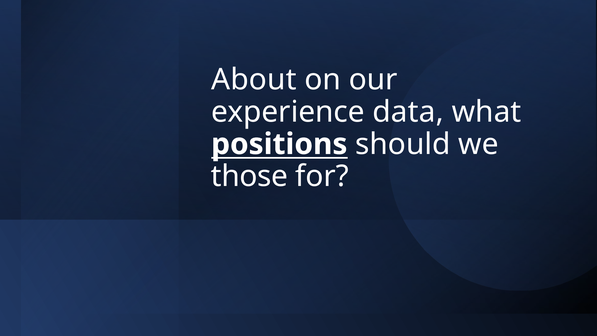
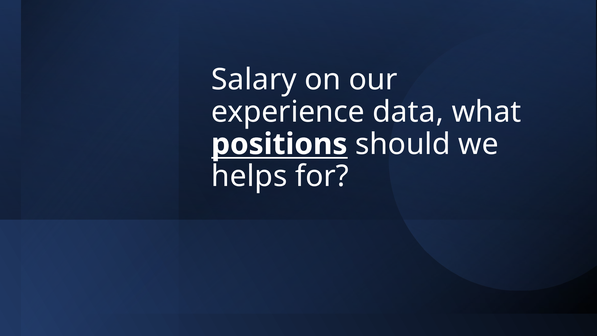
About: About -> Salary
those: those -> helps
